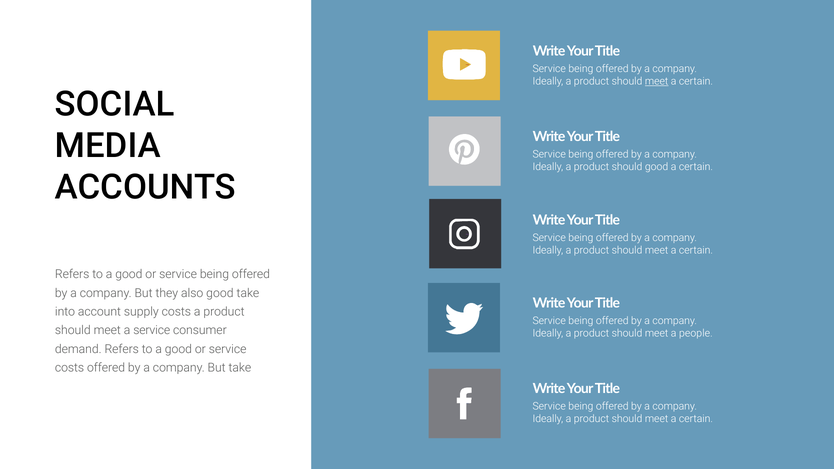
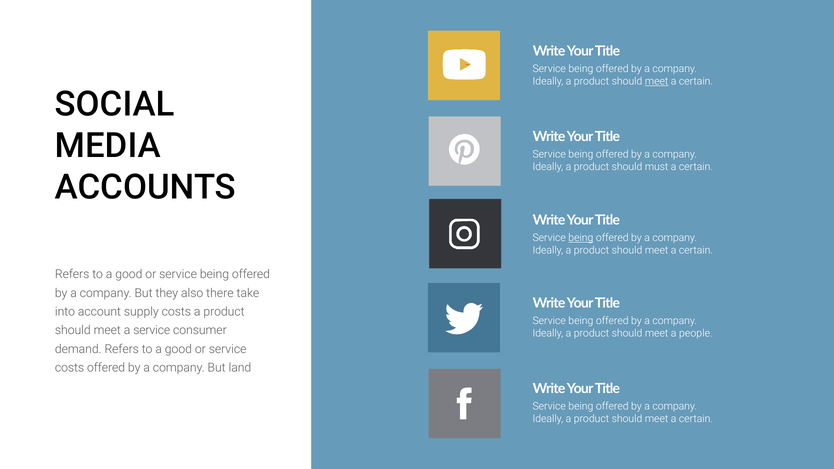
should good: good -> must
being at (581, 238) underline: none -> present
also good: good -> there
But take: take -> land
